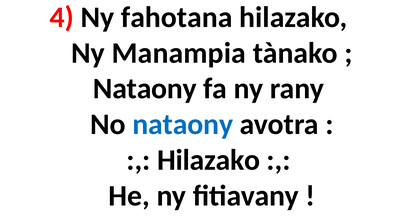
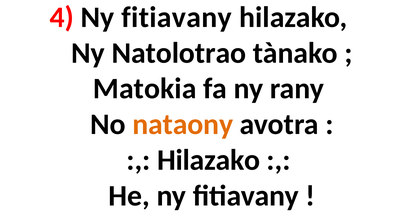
4 Ny fahotana: fahotana -> fitiavany
Manampia: Manampia -> Natolotrao
Nataony at (145, 89): Nataony -> Matokia
nataony at (183, 125) colour: blue -> orange
